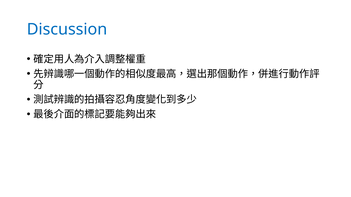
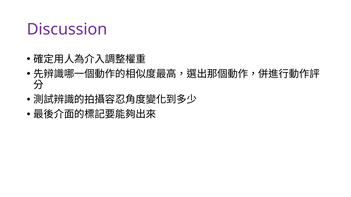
Discussion colour: blue -> purple
